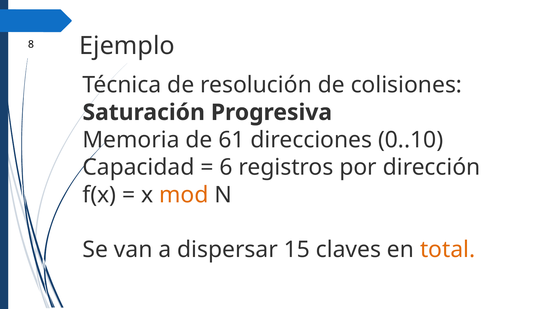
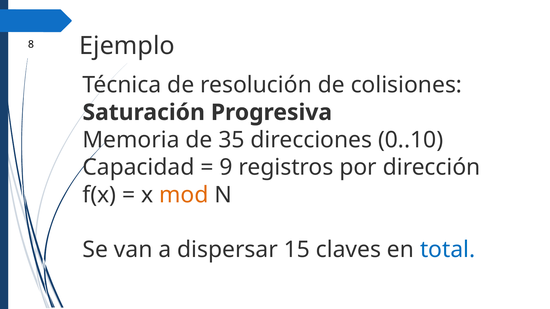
61: 61 -> 35
6: 6 -> 9
total colour: orange -> blue
